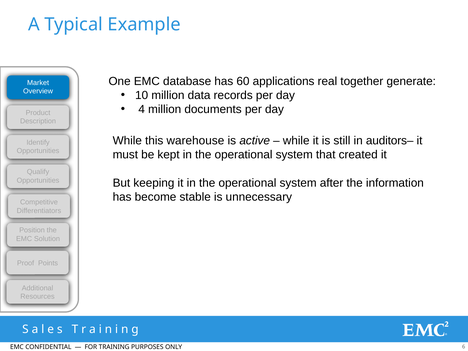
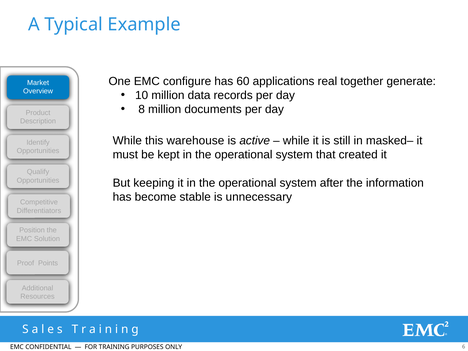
database: database -> configure
4: 4 -> 8
auditors–: auditors– -> masked–
